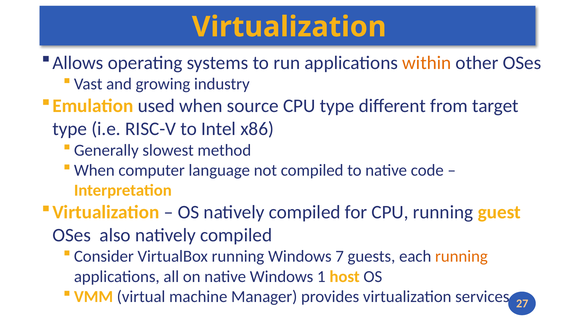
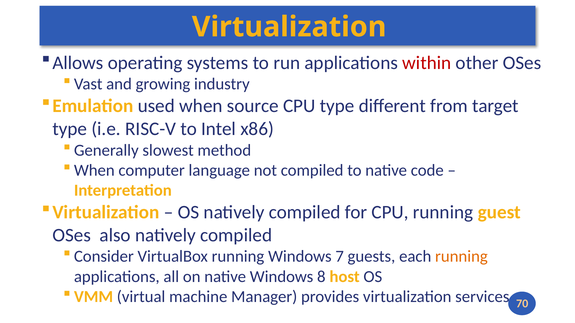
within colour: orange -> red
1: 1 -> 8
27: 27 -> 70
